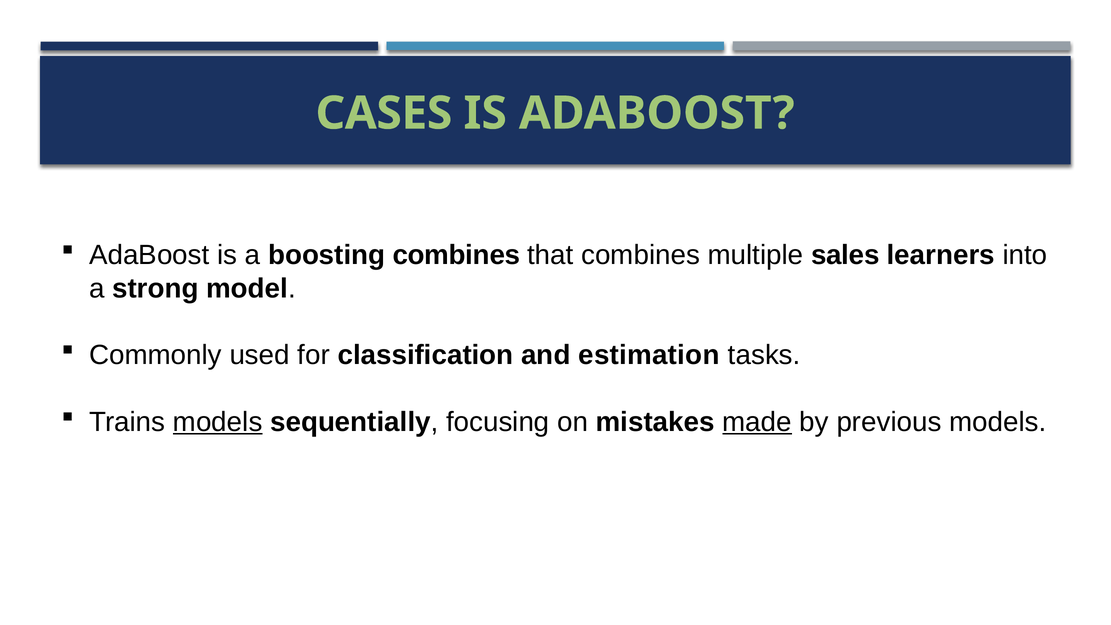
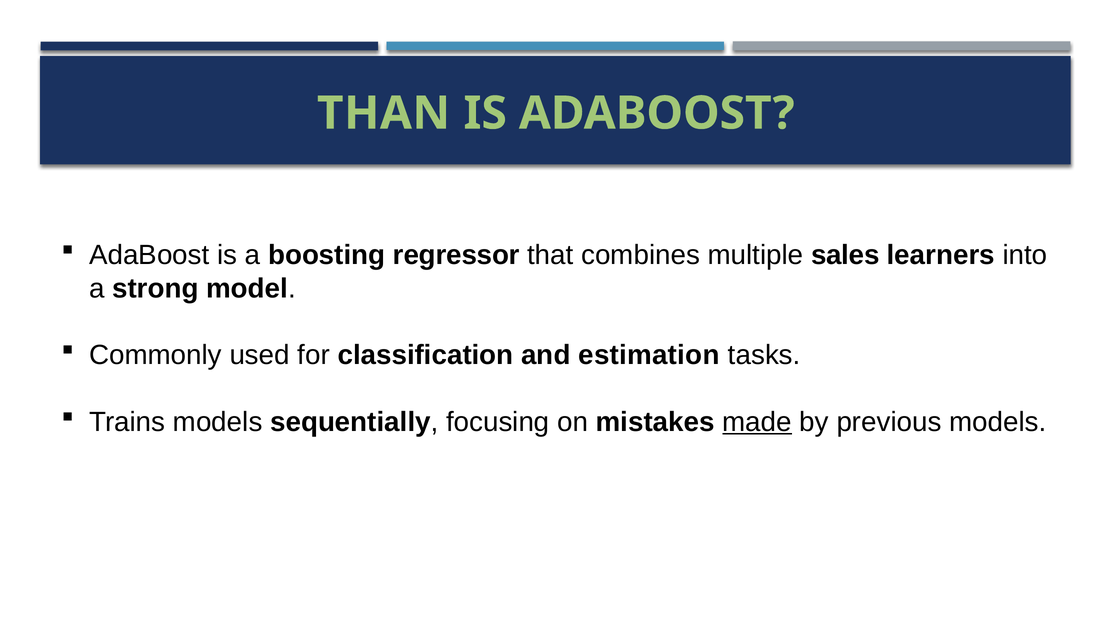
CASES: CASES -> THAN
boosting combines: combines -> regressor
models at (218, 422) underline: present -> none
